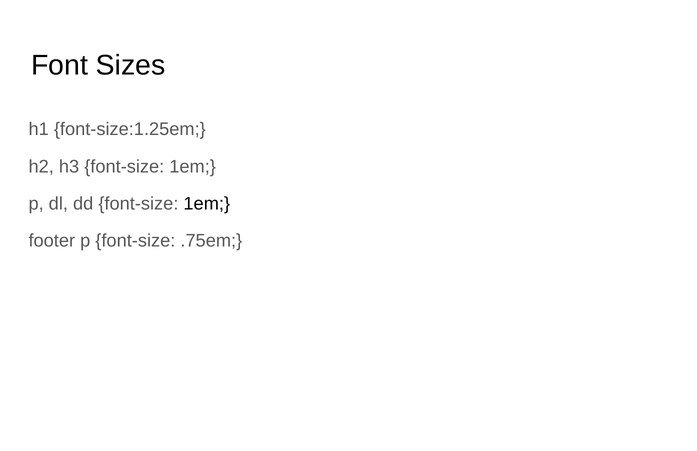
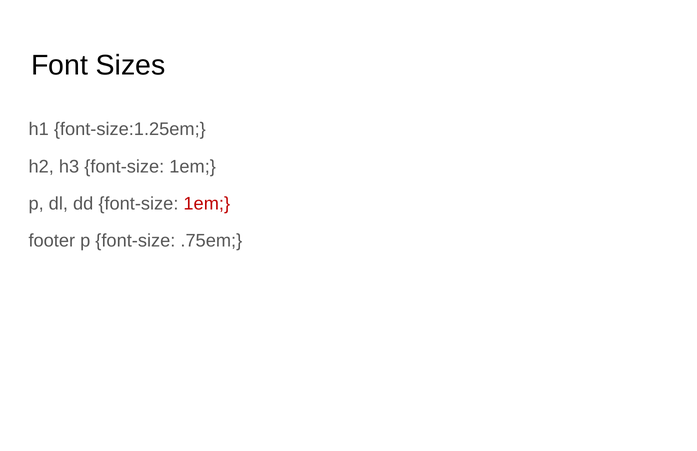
1em at (207, 204) colour: black -> red
